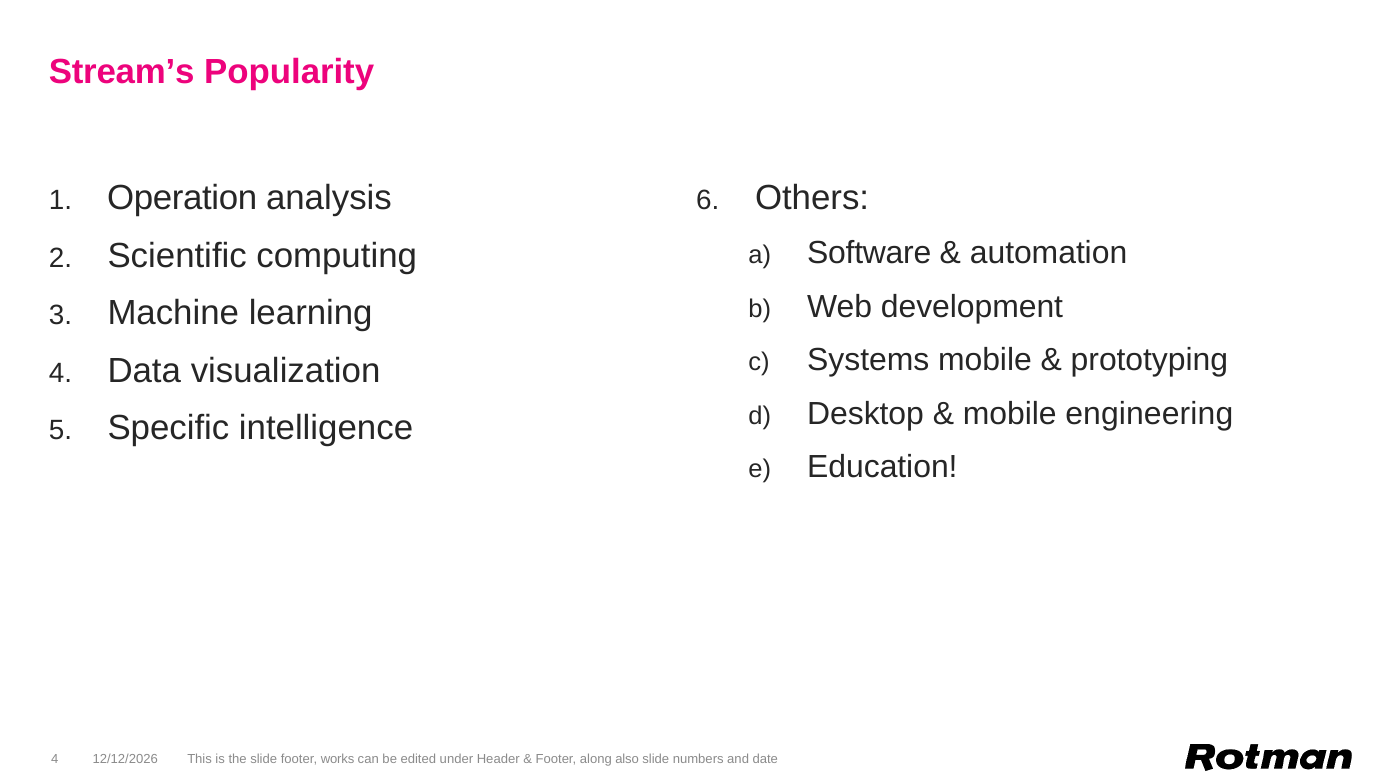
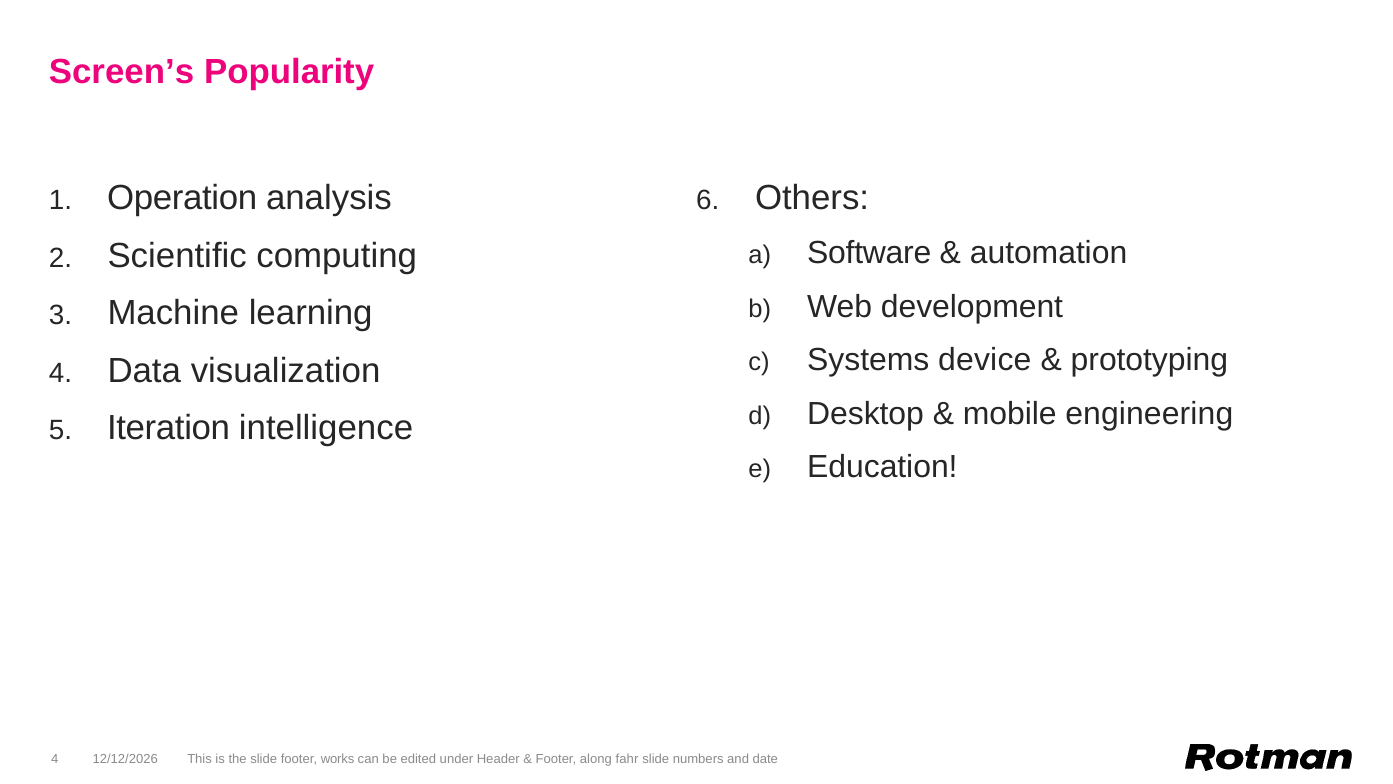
Stream’s: Stream’s -> Screen’s
Systems mobile: mobile -> device
Specific: Specific -> Iteration
also: also -> fahr
